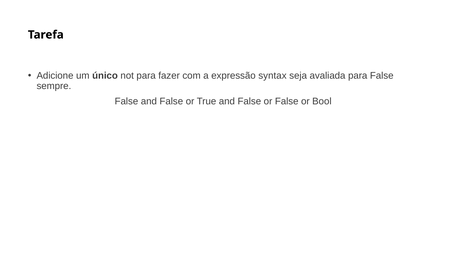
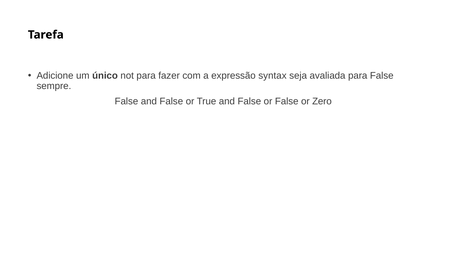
Bool: Bool -> Zero
